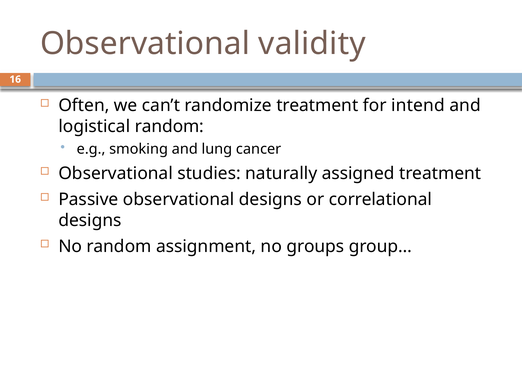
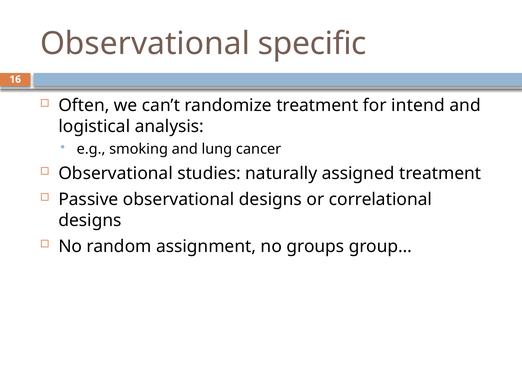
validity: validity -> specific
logistical random: random -> analysis
